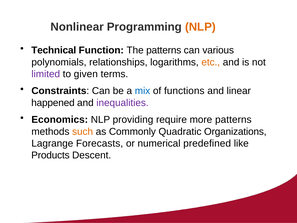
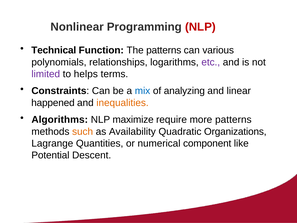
NLP at (200, 27) colour: orange -> red
etc colour: orange -> purple
given: given -> helps
functions: functions -> analyzing
inequalities colour: purple -> orange
Economics: Economics -> Algorithms
providing: providing -> maximize
Commonly: Commonly -> Availability
Forecasts: Forecasts -> Quantities
predefined: predefined -> component
Products: Products -> Potential
